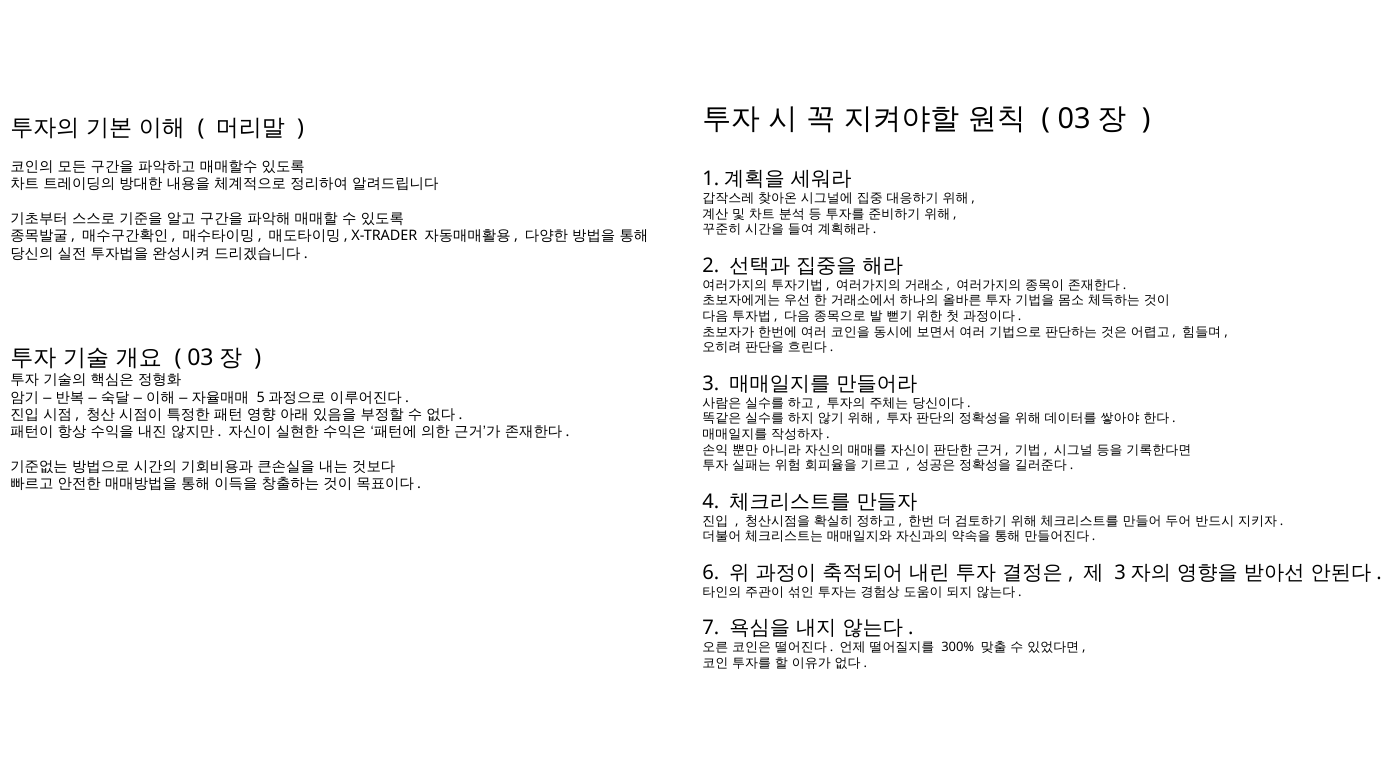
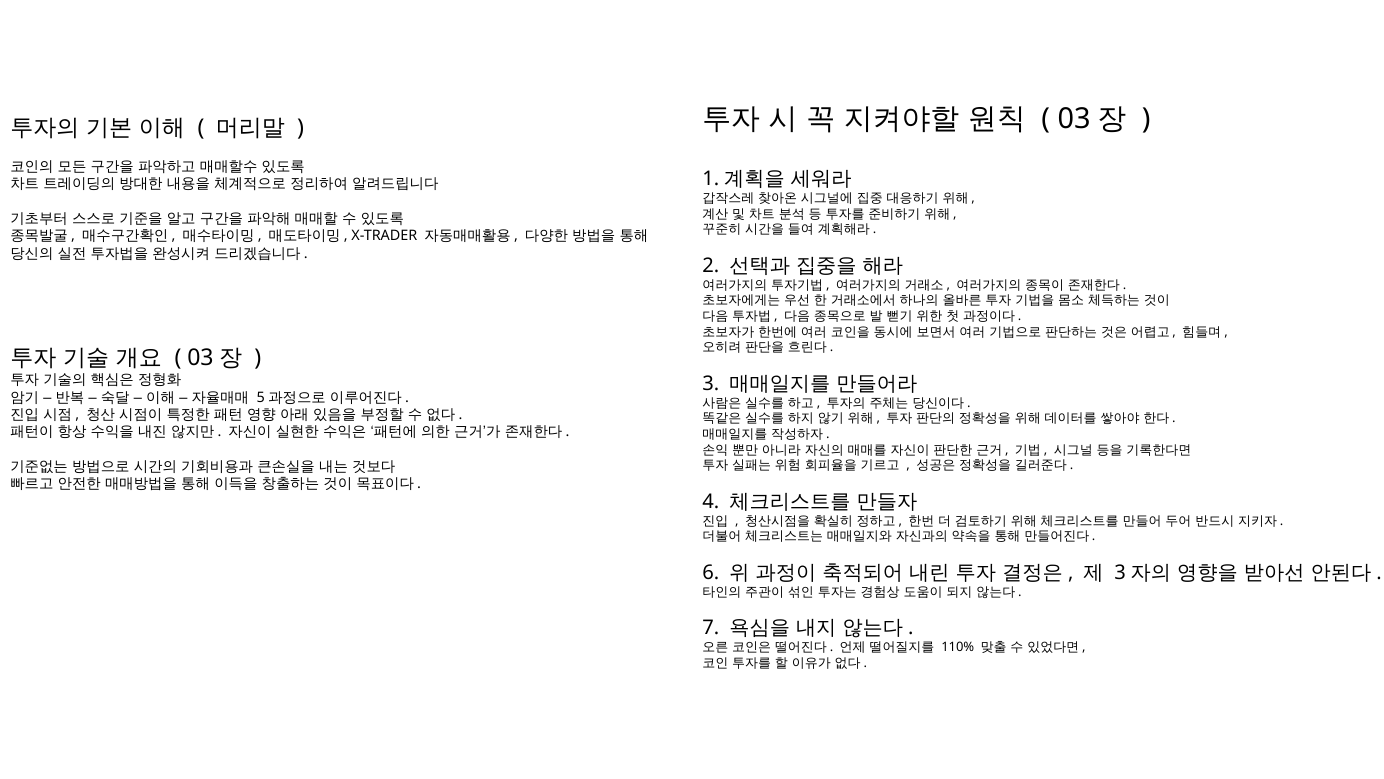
300%: 300% -> 110%
